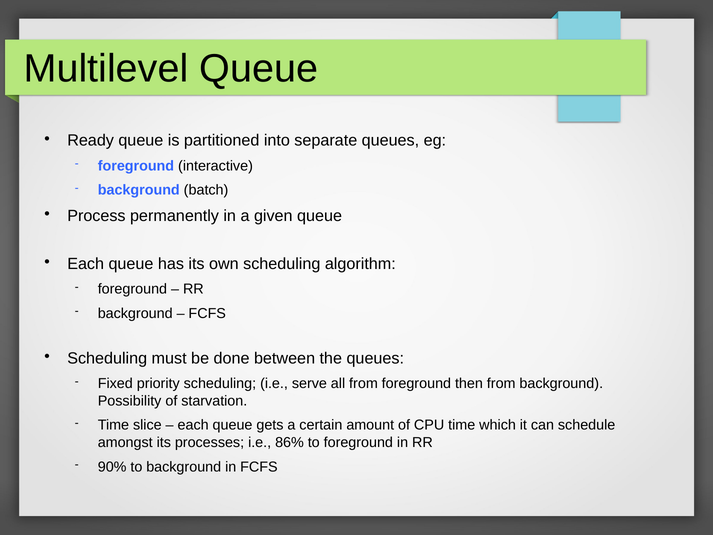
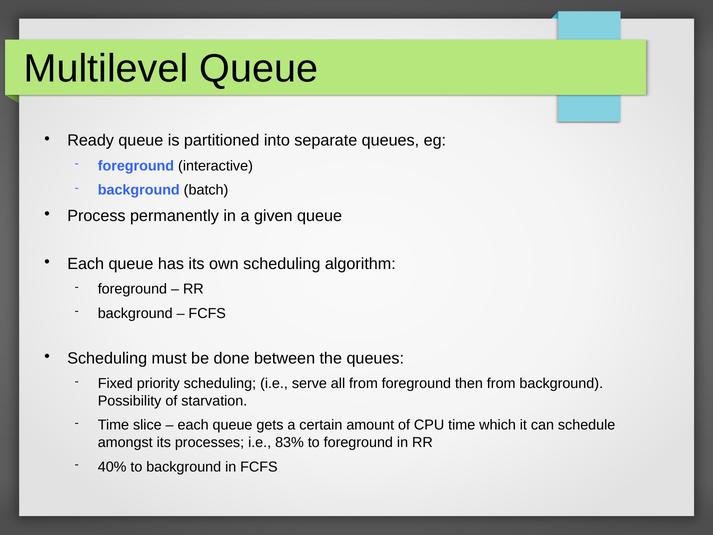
86%: 86% -> 83%
90%: 90% -> 40%
